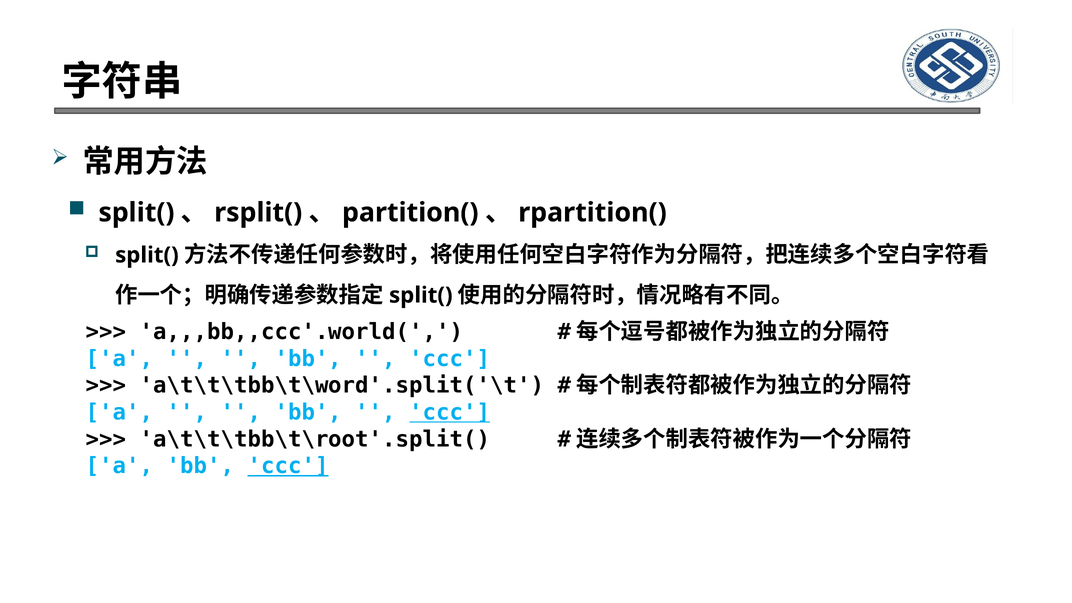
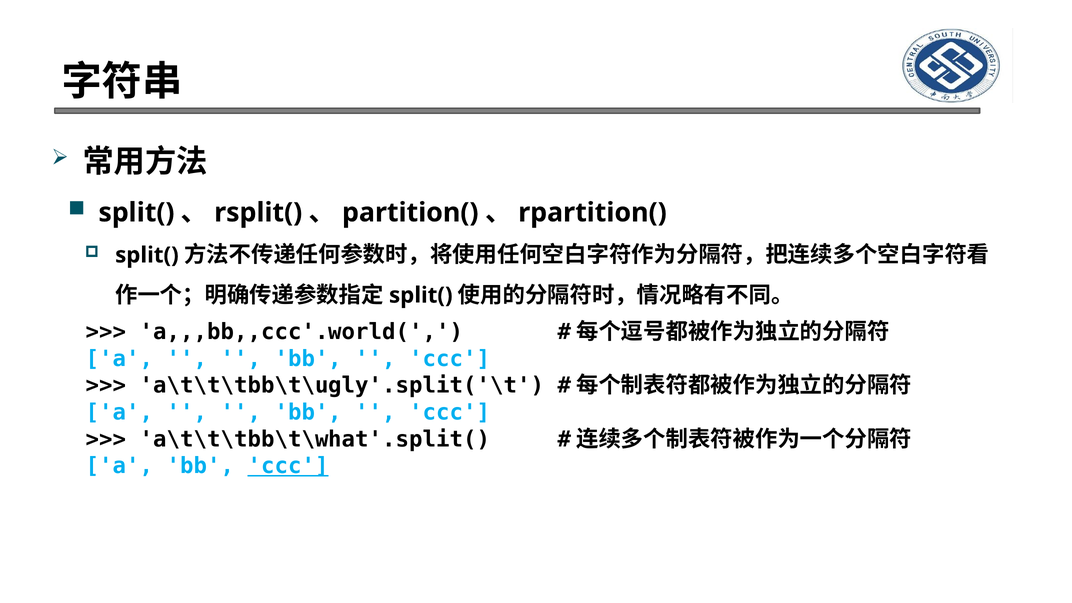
a\t\t\tbb\t\word'.split('\t: a\t\t\tbb\t\word'.split('\t -> a\t\t\tbb\t\ugly'.split('\t
ccc at (450, 412) underline: present -> none
a\t\t\tbb\t\root'.split(: a\t\t\tbb\t\root'.split( -> a\t\t\tbb\t\what'.split(
